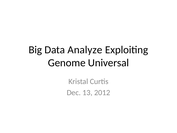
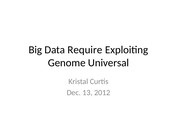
Analyze: Analyze -> Require
